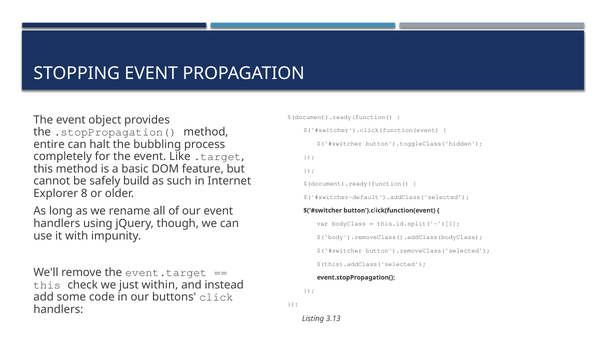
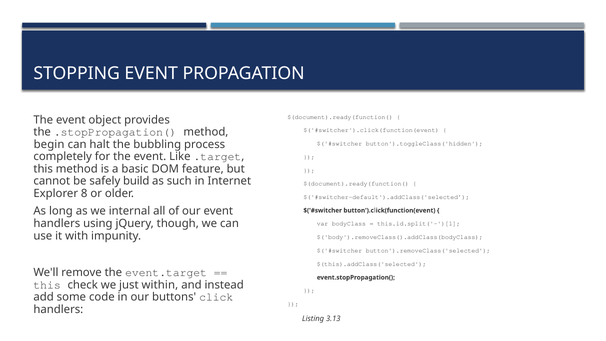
entire: entire -> begin
rename: rename -> internal
